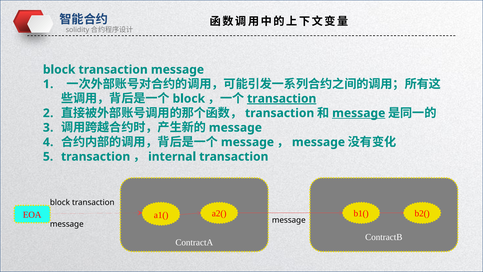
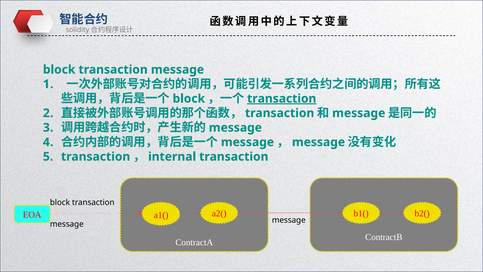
message at (359, 113) underline: present -> none
